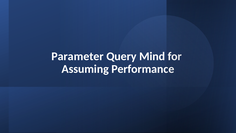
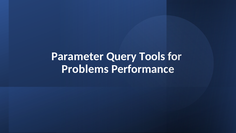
Mind: Mind -> Tools
Assuming: Assuming -> Problems
